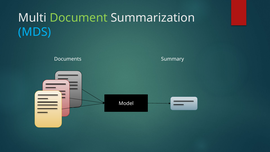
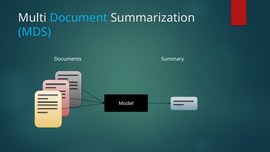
Document colour: light green -> light blue
